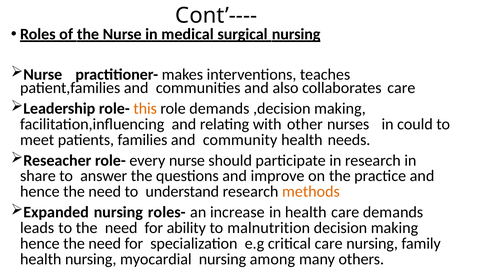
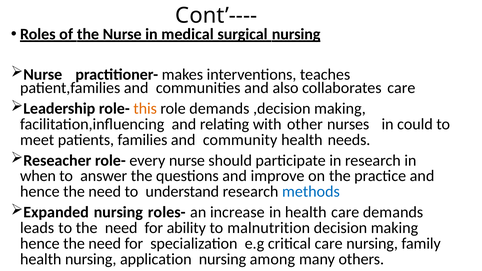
share: share -> when
methods colour: orange -> blue
myocardial: myocardial -> application
